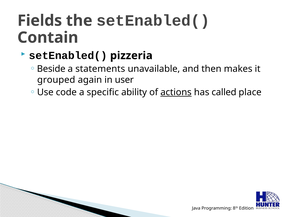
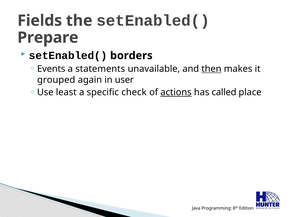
Contain: Contain -> Prepare
pizzeria: pizzeria -> borders
Beside: Beside -> Events
then underline: none -> present
code: code -> least
ability: ability -> check
